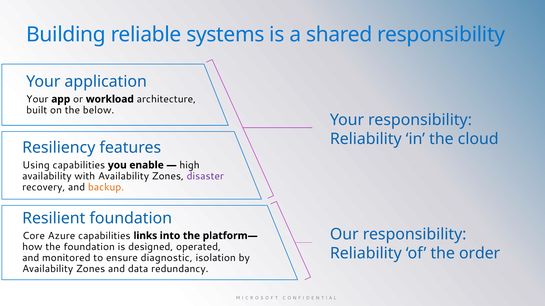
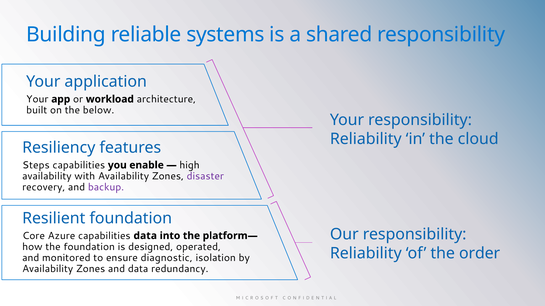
Using: Using -> Steps
backup colour: orange -> purple
capabilities links: links -> data
